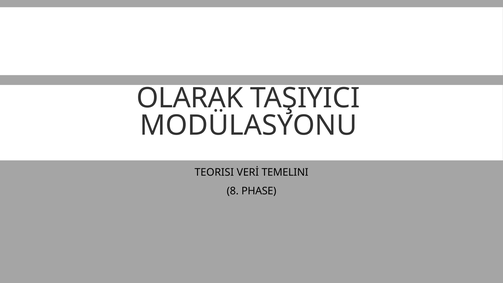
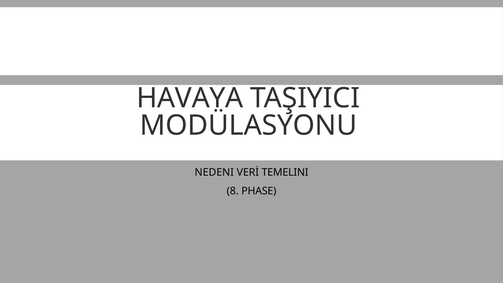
OLARAK: OLARAK -> HAVAYA
TEORISI: TEORISI -> NEDENI
